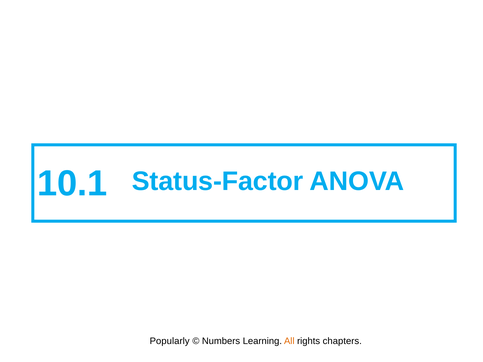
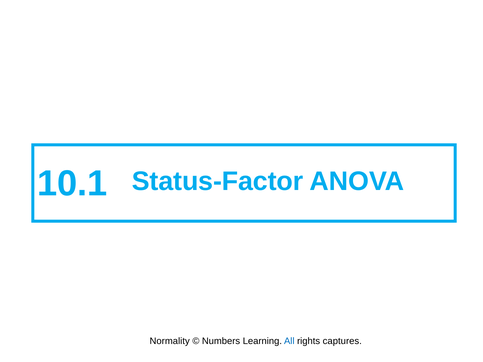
Popularly: Popularly -> Normality
All colour: orange -> blue
chapters: chapters -> captures
